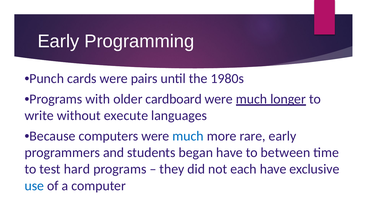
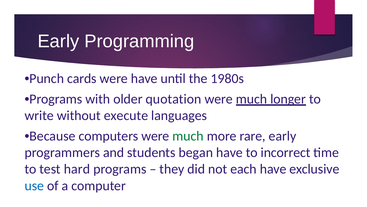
were pairs: pairs -> have
cardboard: cardboard -> quotation
much at (188, 136) colour: blue -> green
between: between -> incorrect
